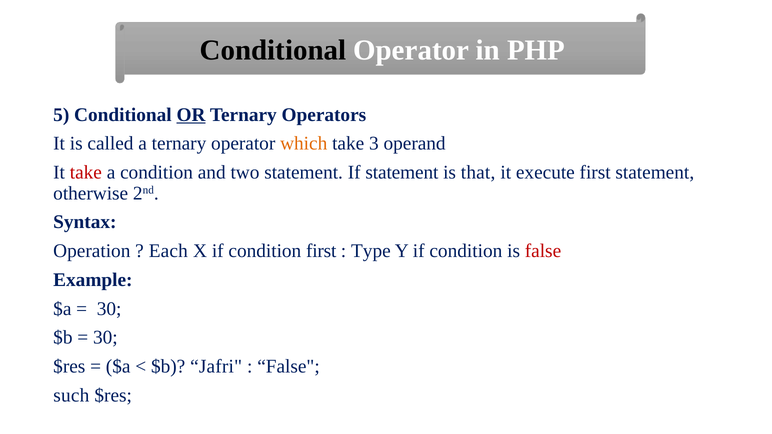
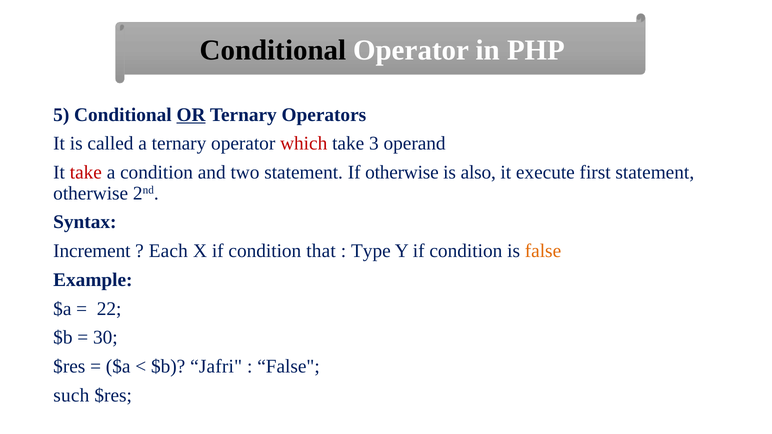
which colour: orange -> red
If statement: statement -> otherwise
that: that -> also
Operation: Operation -> Increment
condition first: first -> that
false at (543, 251) colour: red -> orange
30 at (109, 309): 30 -> 22
